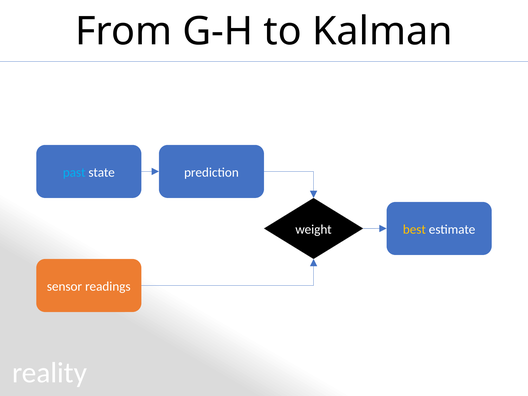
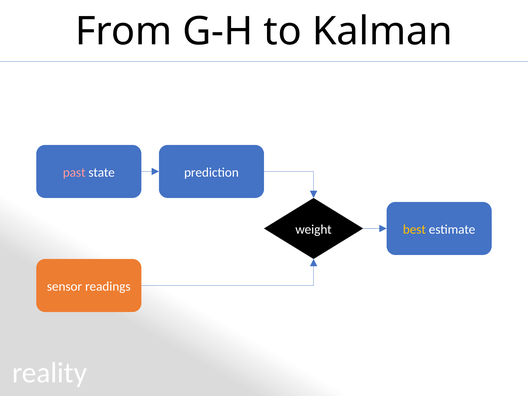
past colour: light blue -> pink
